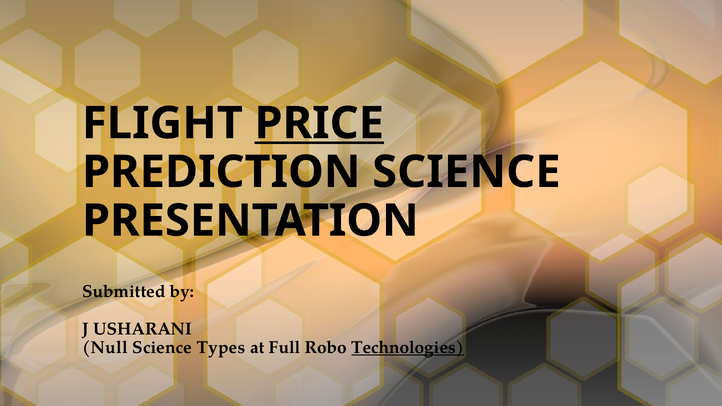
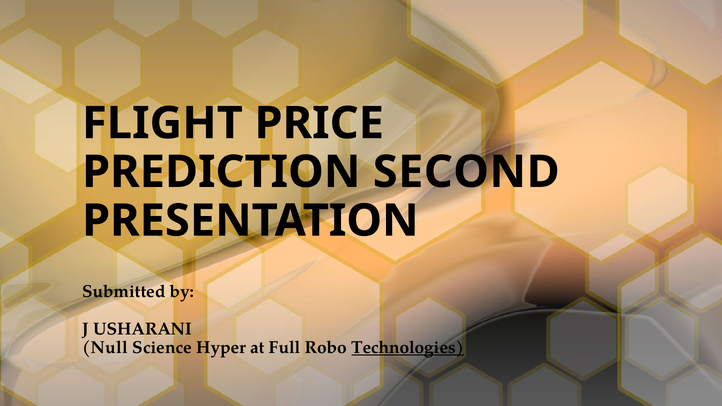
PRICE underline: present -> none
PREDICTION SCIENCE: SCIENCE -> SECOND
Types: Types -> Hyper
